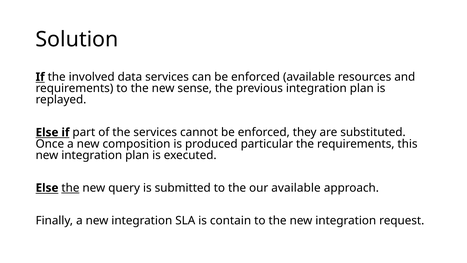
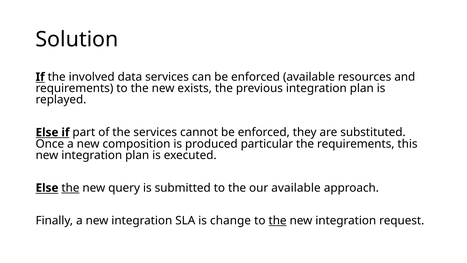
sense: sense -> exists
contain: contain -> change
the at (278, 220) underline: none -> present
